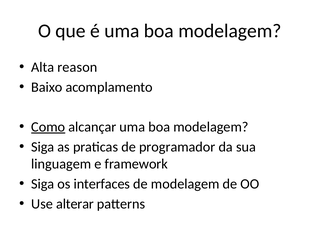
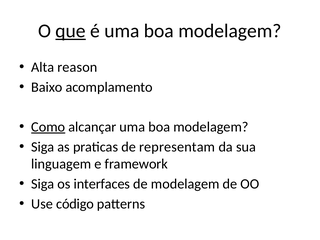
que underline: none -> present
programador: programador -> representam
alterar: alterar -> código
